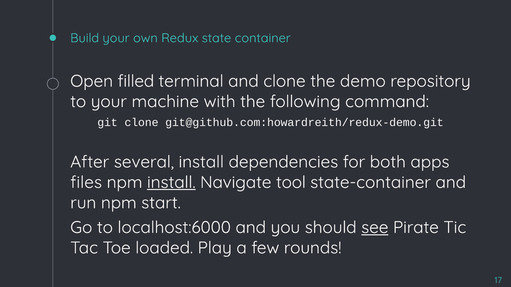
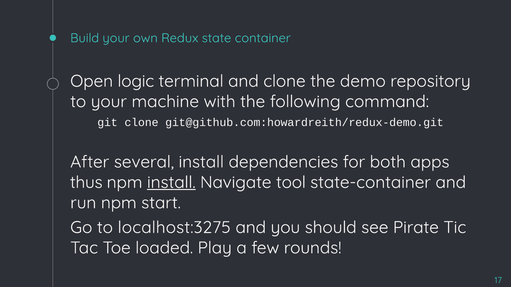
filled: filled -> logic
files: files -> thus
localhost:6000: localhost:6000 -> localhost:3275
see underline: present -> none
